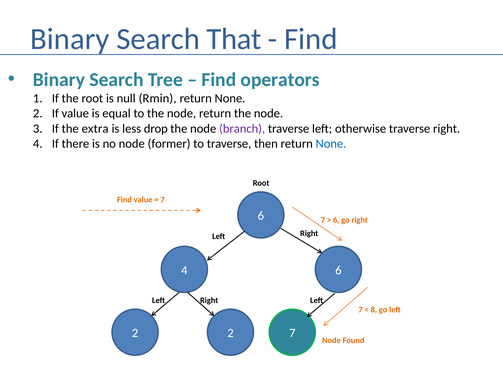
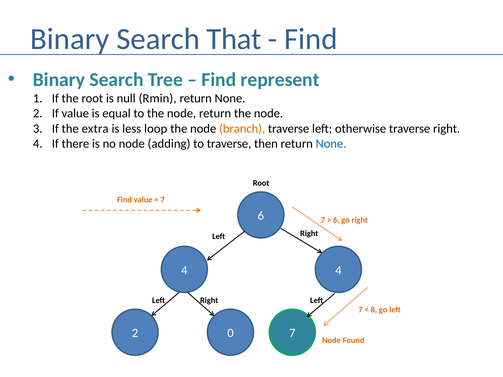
operators: operators -> represent
drop: drop -> loop
branch colour: purple -> orange
former: former -> adding
4 6: 6 -> 4
2 2: 2 -> 0
